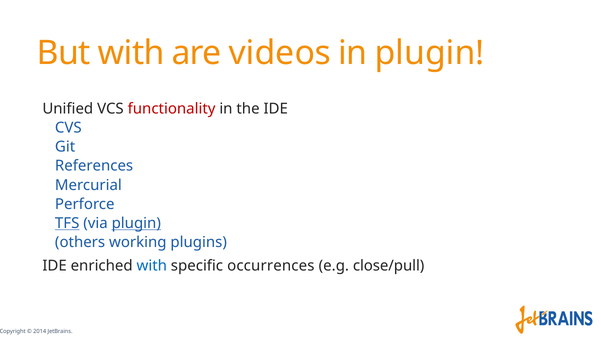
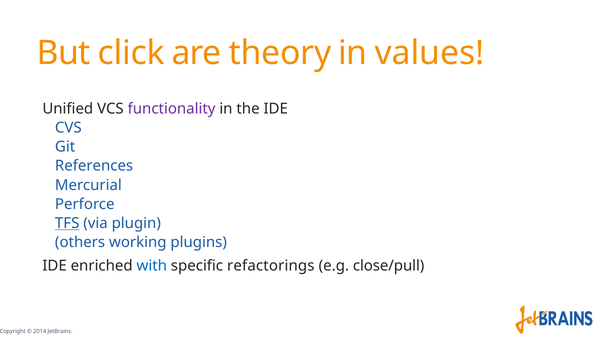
But with: with -> click
videos: videos -> theory
in plugin: plugin -> values
functionality colour: red -> purple
plugin at (136, 223) underline: present -> none
occurrences: occurrences -> refactorings
